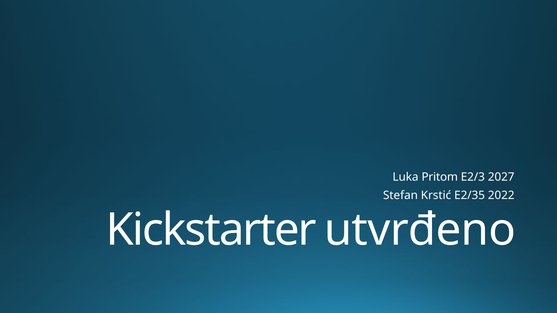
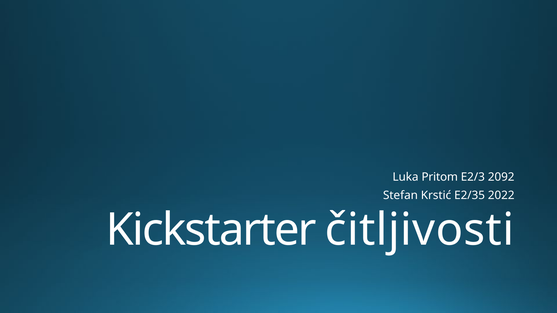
2027: 2027 -> 2092
utvrđeno: utvrđeno -> čitljivosti
